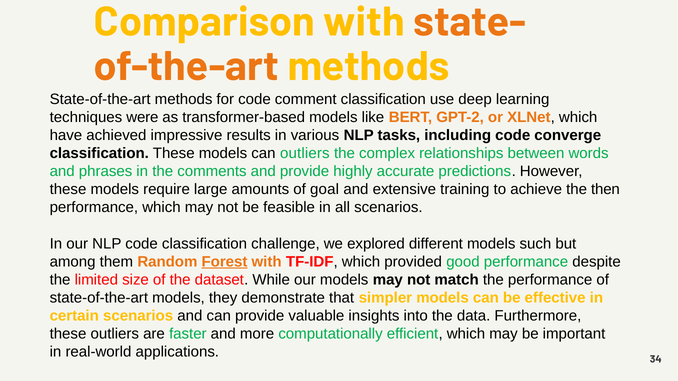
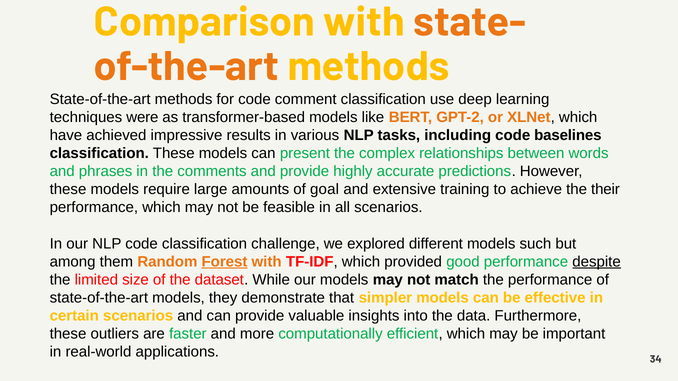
converge: converge -> baselines
can outliers: outliers -> present
then: then -> their
despite underline: none -> present
